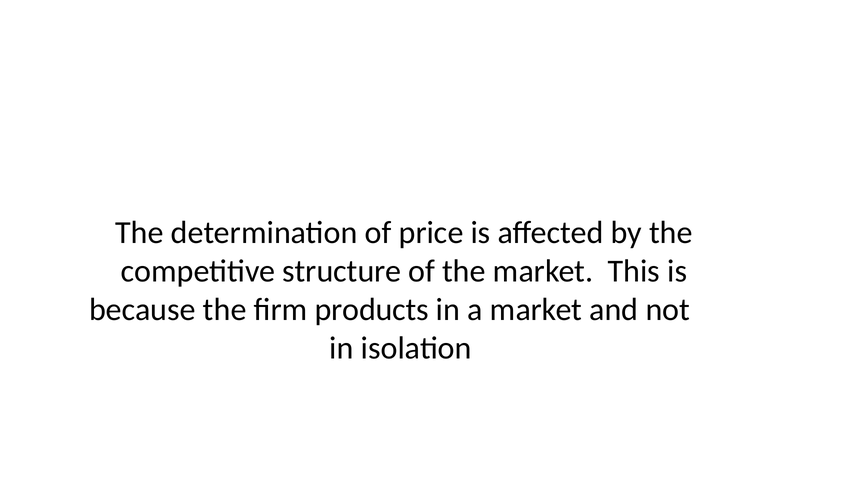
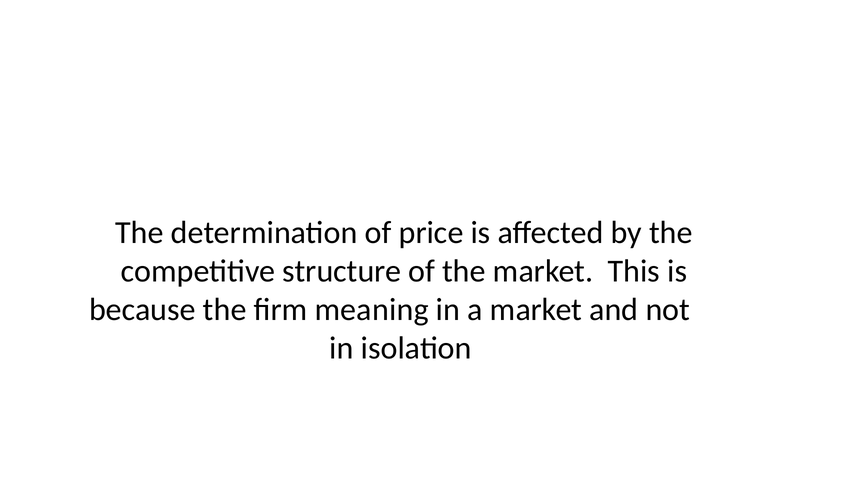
products: products -> meaning
